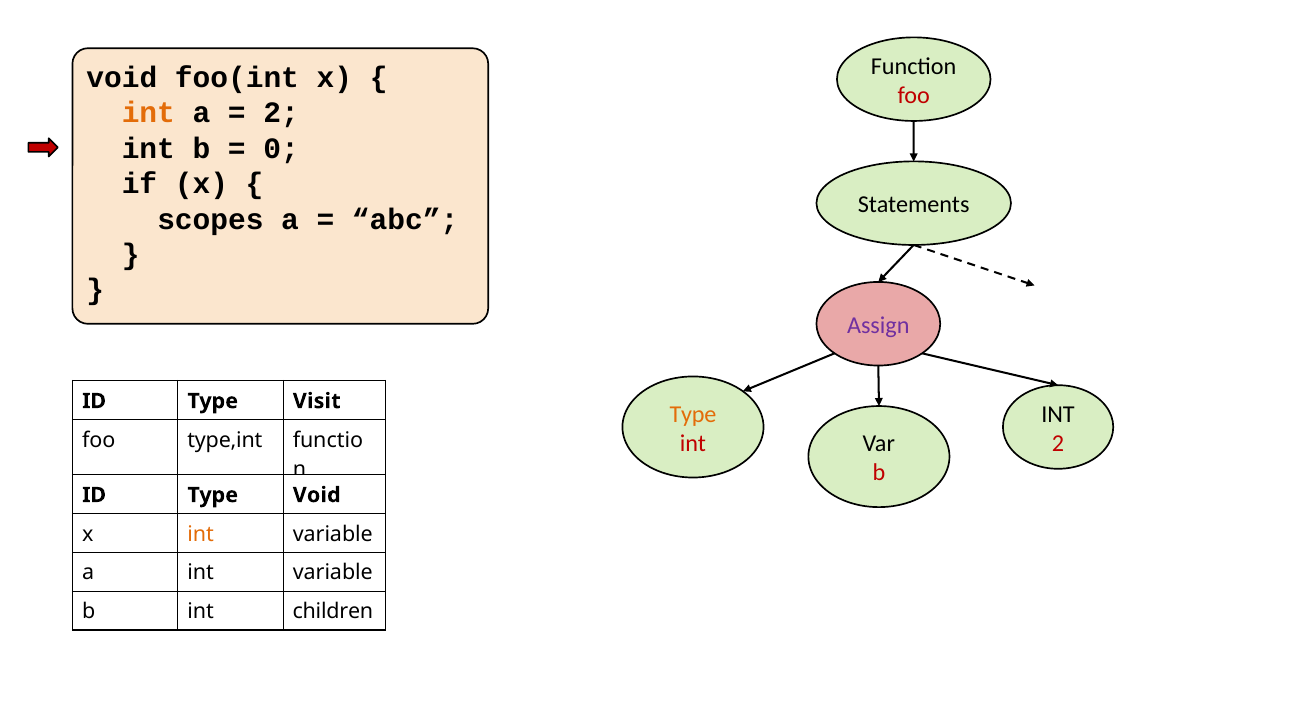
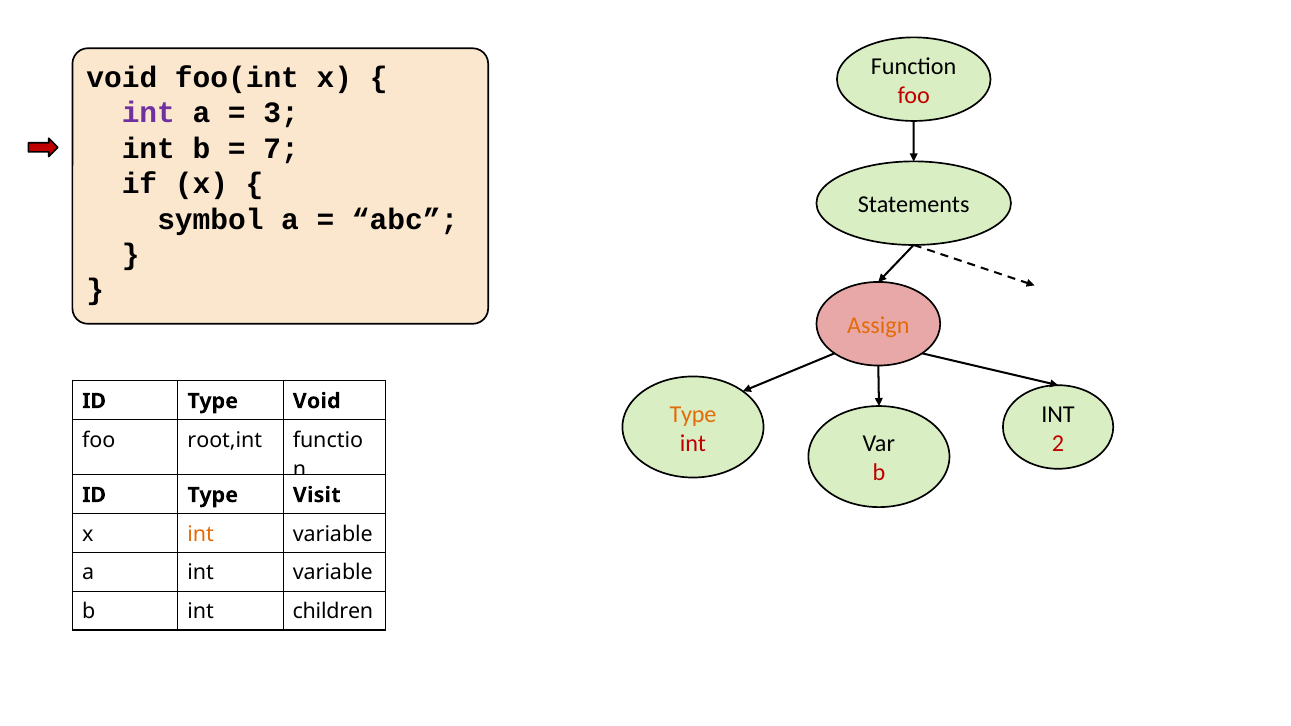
int at (148, 113) colour: orange -> purple
2 at (281, 113): 2 -> 3
0: 0 -> 7
scopes: scopes -> symbol
Assign colour: purple -> orange
Type Visit: Visit -> Void
type,int: type,int -> root,int
Type Void: Void -> Visit
